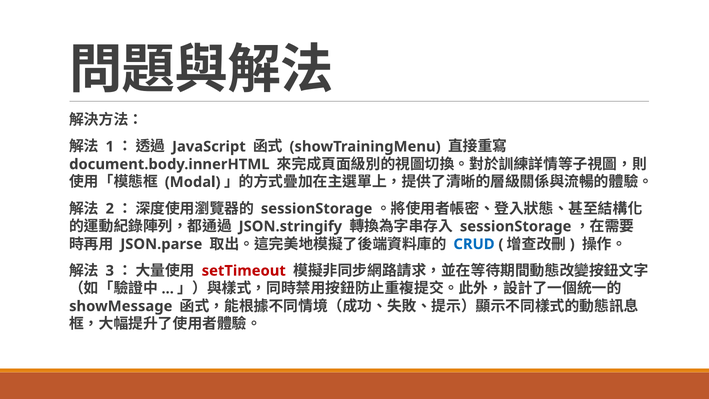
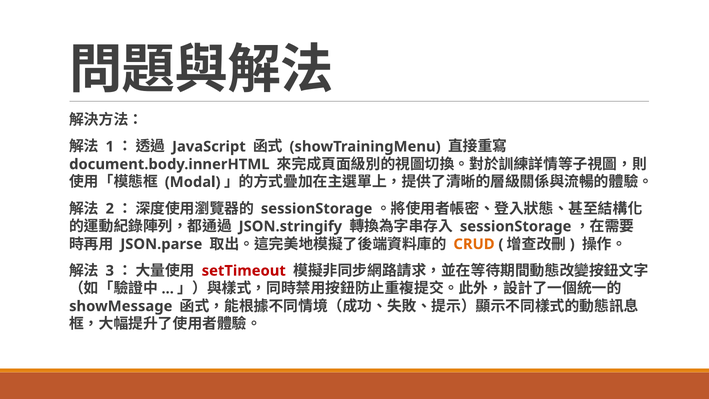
CRUD colour: blue -> orange
